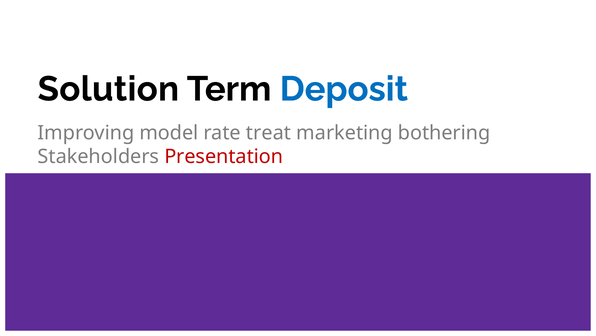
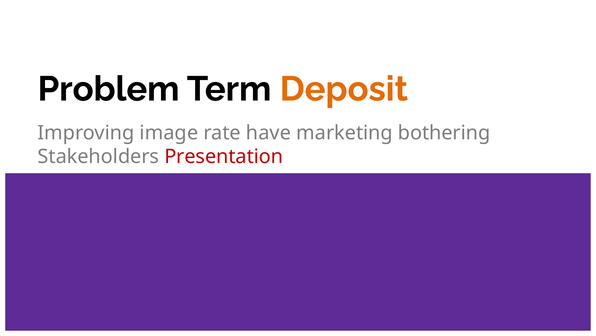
Solution: Solution -> Problem
Deposit colour: blue -> orange
model: model -> image
treat: treat -> have
